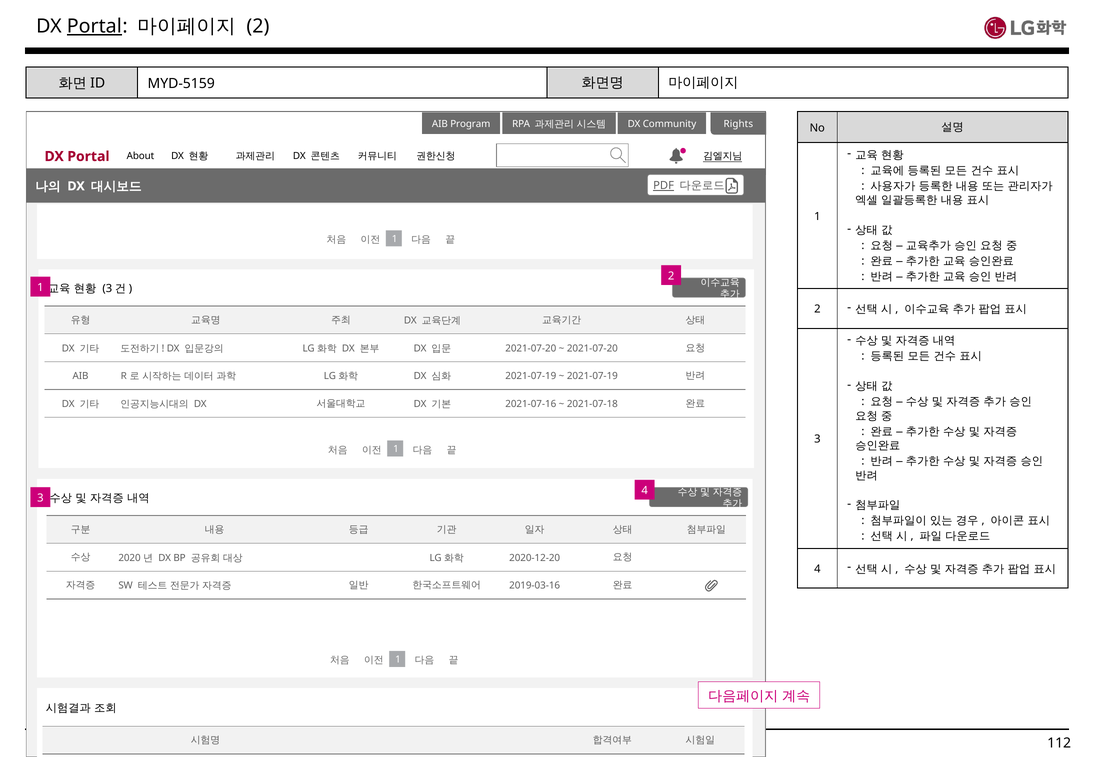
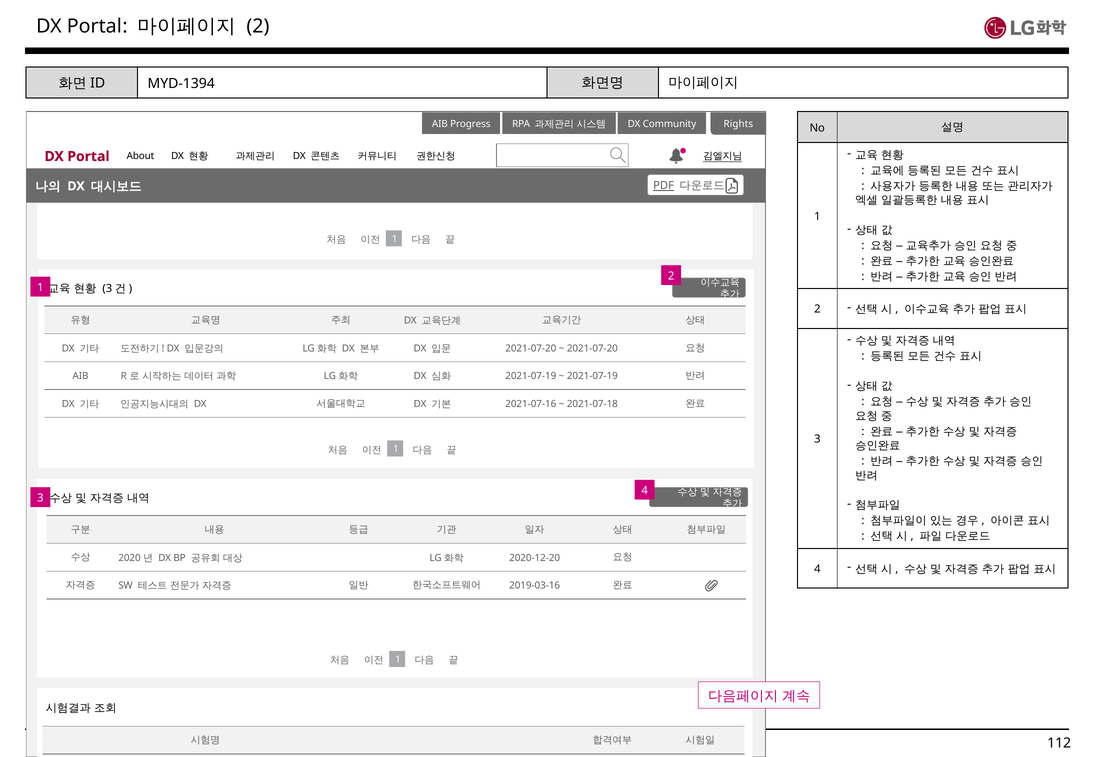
Portal at (94, 26) underline: present -> none
MYD-5159: MYD-5159 -> MYD-1394
Program: Program -> Progress
